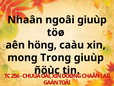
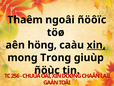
Nhaân: Nhaân -> Thaêm
ngoâi giuùp: giuùp -> ñöôïc
xin at (96, 45) underline: none -> present
